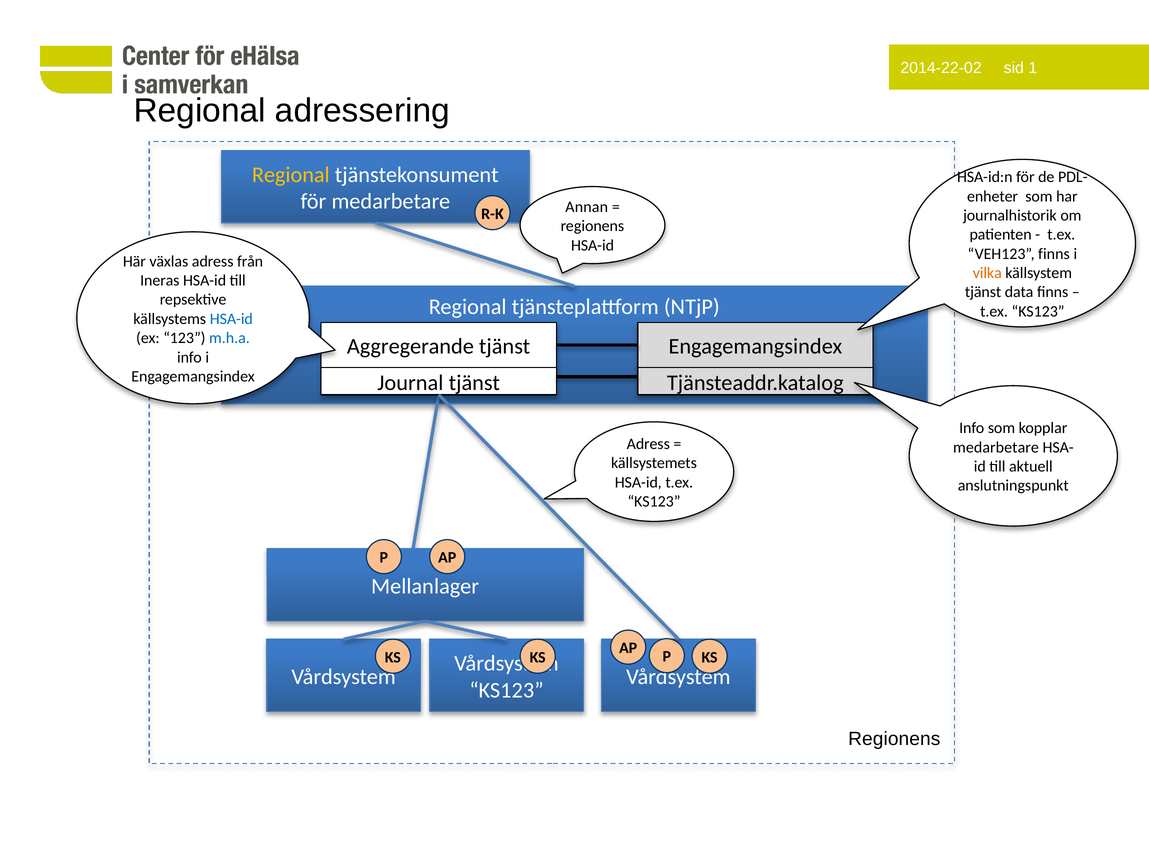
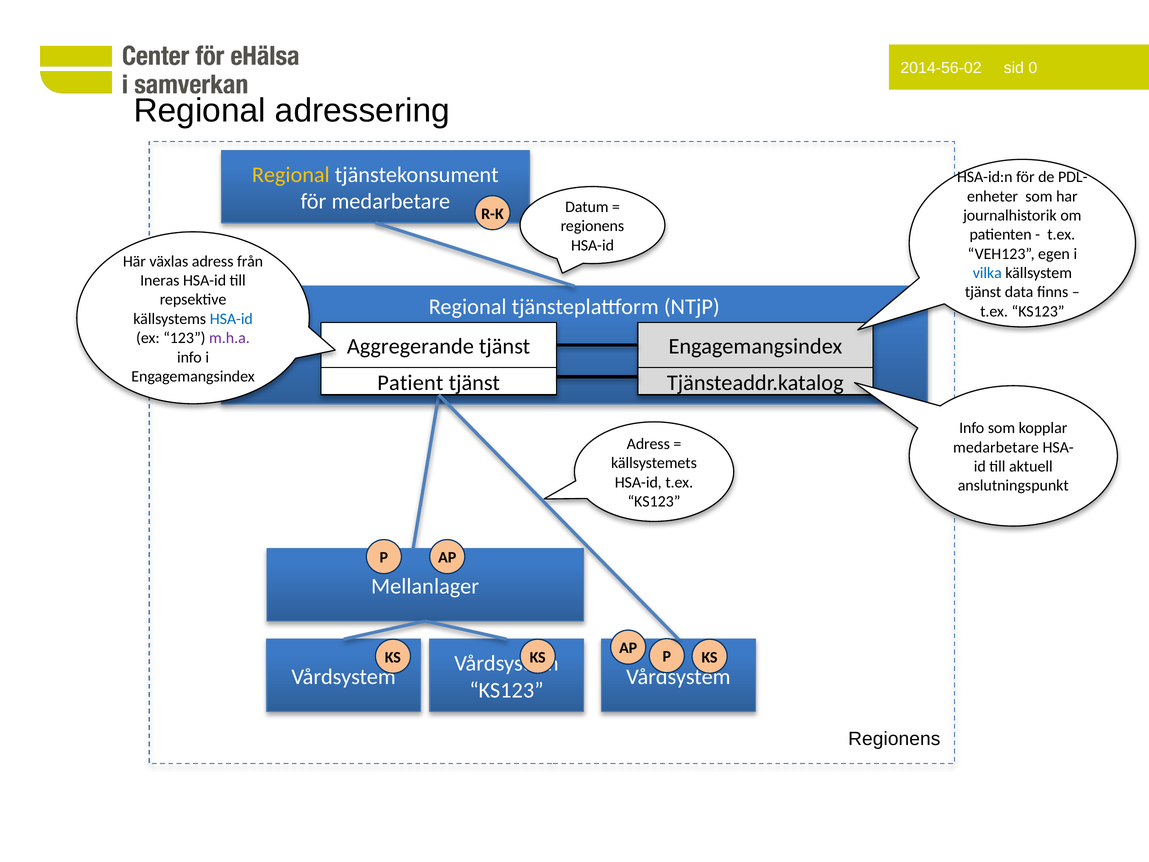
2014-22-02: 2014-22-02 -> 2014-56-02
1: 1 -> 0
Annan: Annan -> Datum
VEH123 finns: finns -> egen
vilka colour: orange -> blue
m.h.a colour: blue -> purple
Journal: Journal -> Patient
